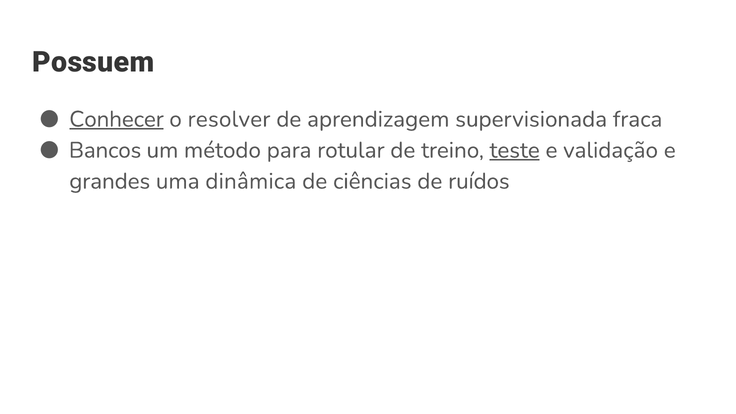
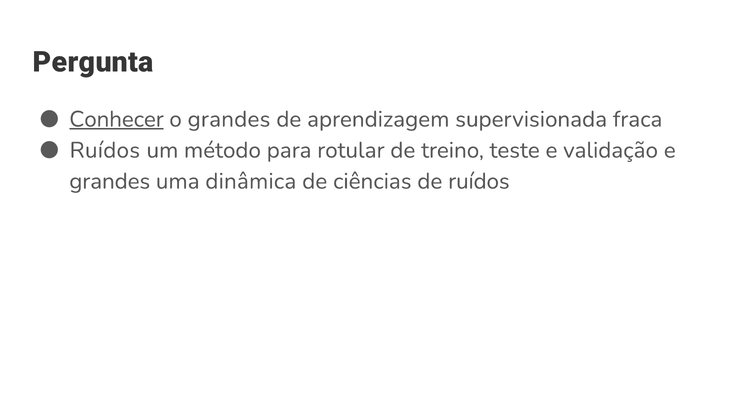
Possuem: Possuem -> Pergunta
o resolver: resolver -> grandes
Bancos at (105, 150): Bancos -> Ruídos
teste underline: present -> none
